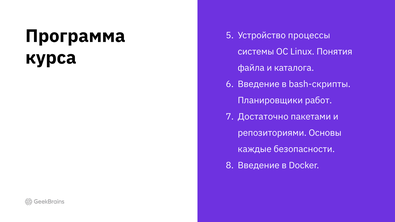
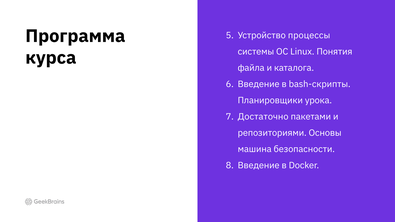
работ: работ -> урока
каждые: каждые -> машина
